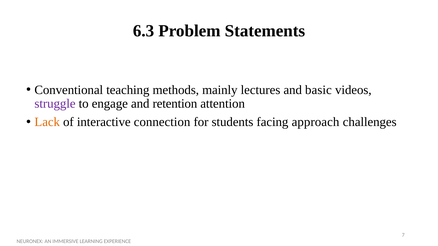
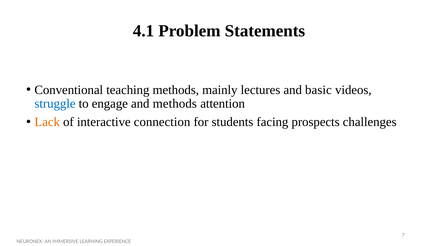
6.3: 6.3 -> 4.1
struggle colour: purple -> blue
and retention: retention -> methods
approach: approach -> prospects
